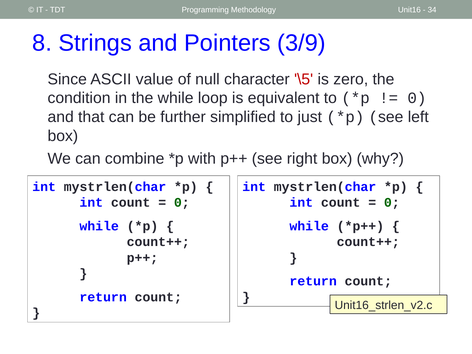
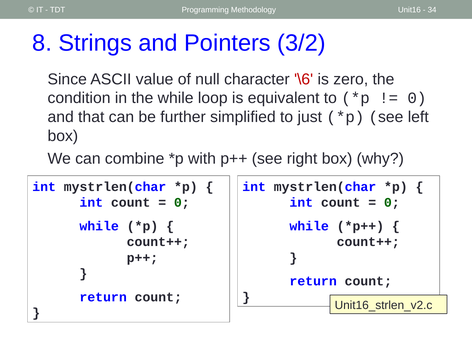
3/9: 3/9 -> 3/2
\5: \5 -> \6
